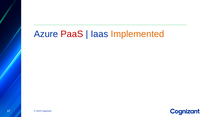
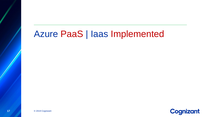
Implemented colour: orange -> red
